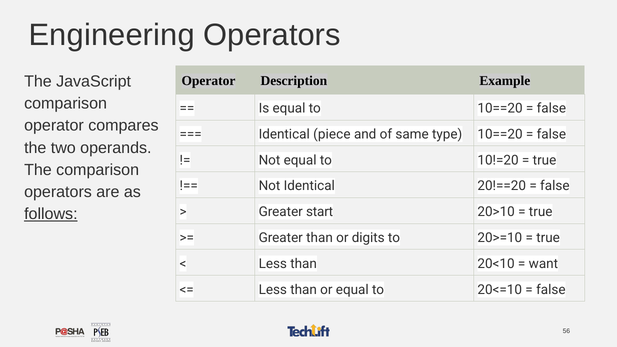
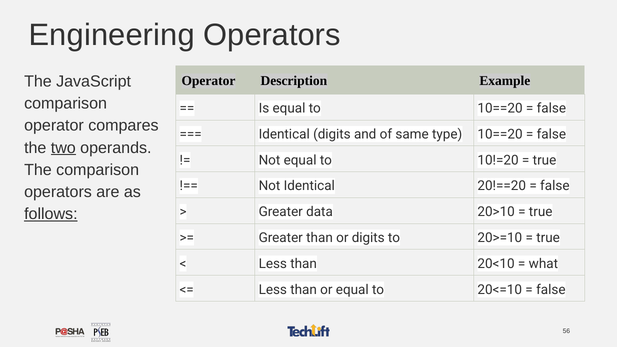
Identical piece: piece -> digits
two underline: none -> present
start: start -> data
want: want -> what
